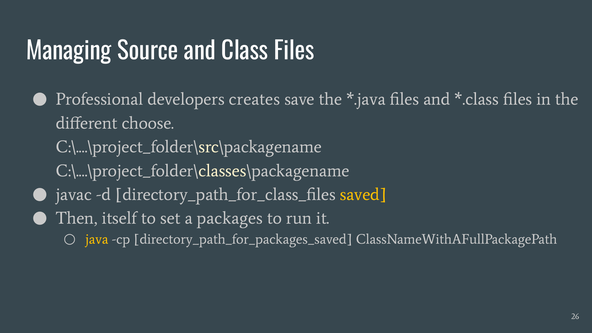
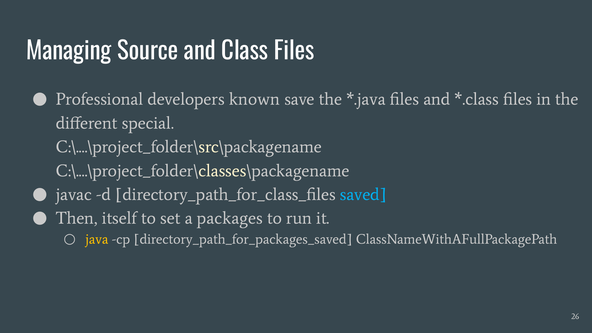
creates: creates -> known
choose: choose -> special
saved colour: yellow -> light blue
